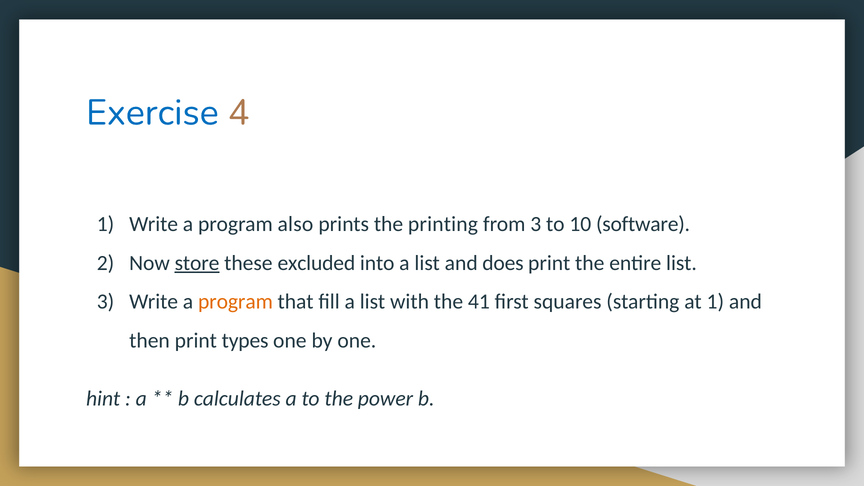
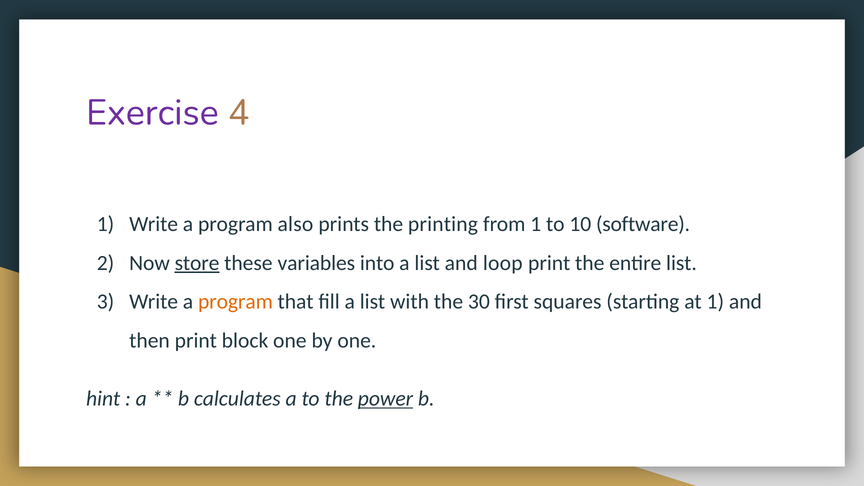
Exercise colour: blue -> purple
from 3: 3 -> 1
excluded: excluded -> variables
does: does -> loop
41: 41 -> 30
types: types -> block
power underline: none -> present
